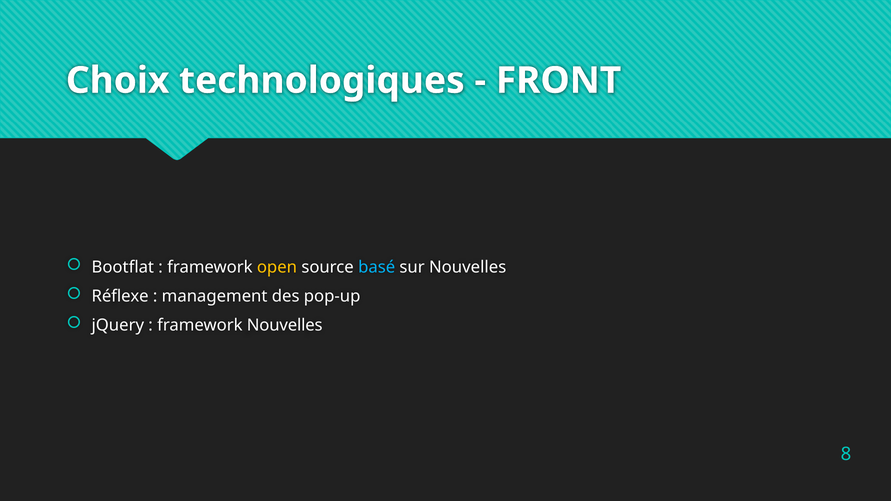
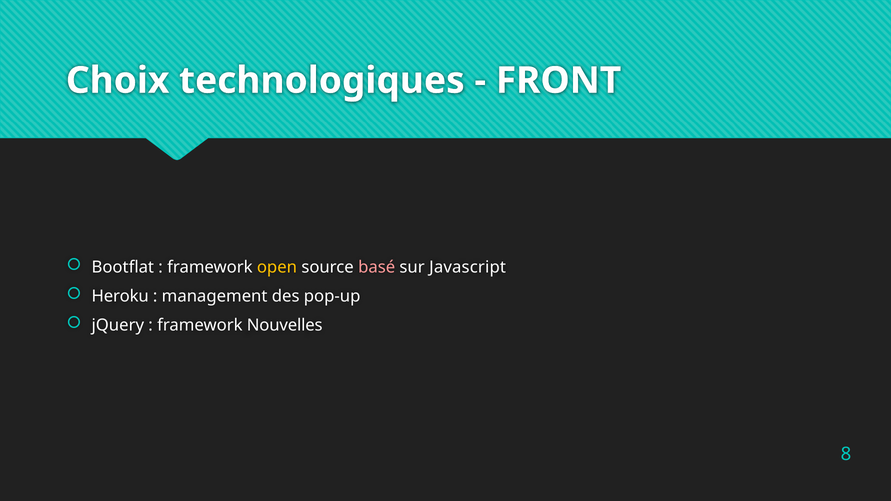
basé colour: light blue -> pink
sur Nouvelles: Nouvelles -> Javascript
Réflexe: Réflexe -> Heroku
